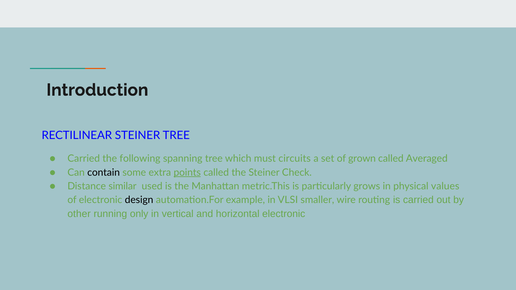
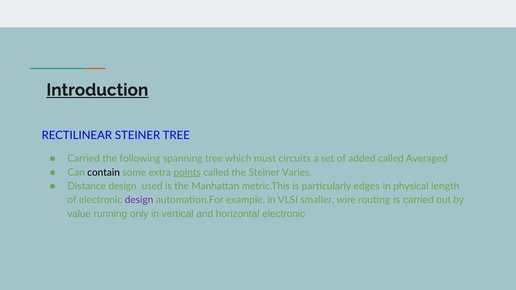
Introduction underline: none -> present
grown: grown -> added
Check: Check -> Varies
Distance similar: similar -> design
grows: grows -> edges
values: values -> length
design at (139, 200) colour: black -> purple
other: other -> value
